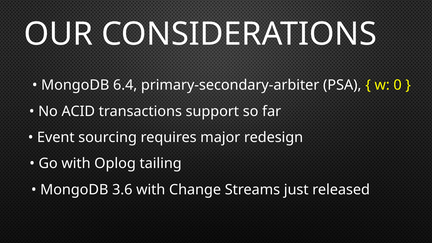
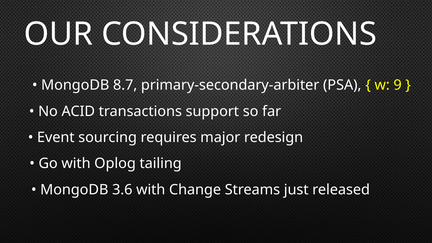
6.4: 6.4 -> 8.7
0: 0 -> 9
